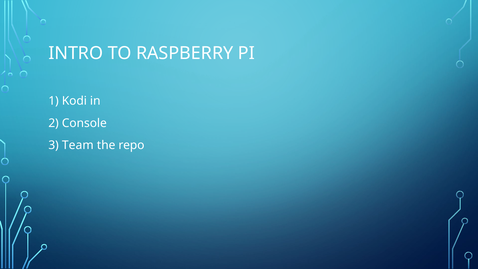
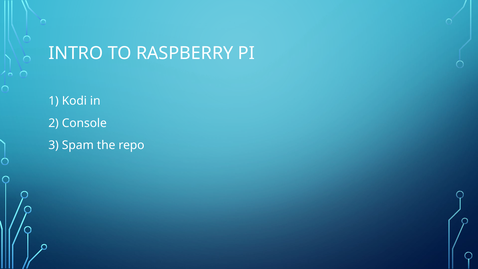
Team: Team -> Spam
